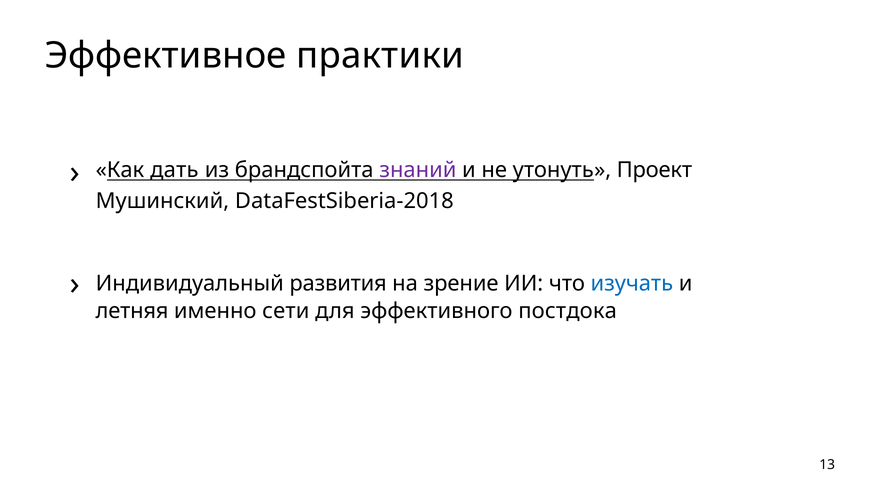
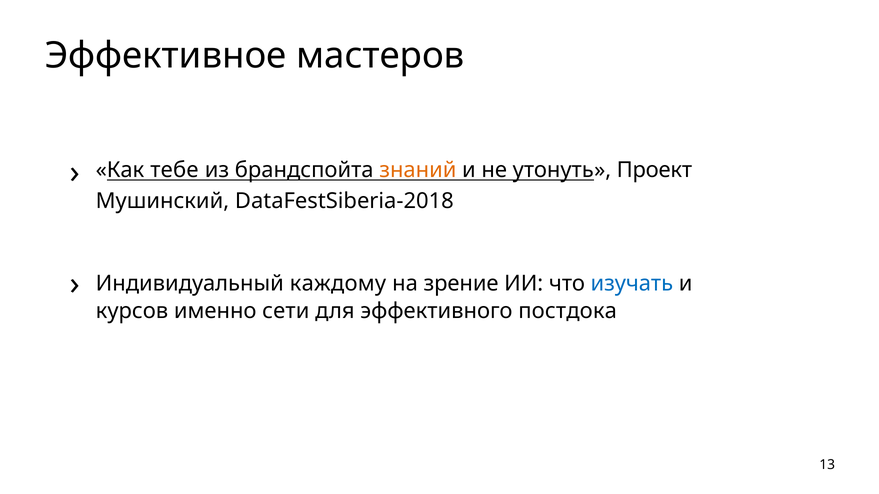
практики: практики -> мастеров
дать: дать -> тебе
знаний colour: purple -> orange
развития: развития -> каждому
летняя: летняя -> курсов
